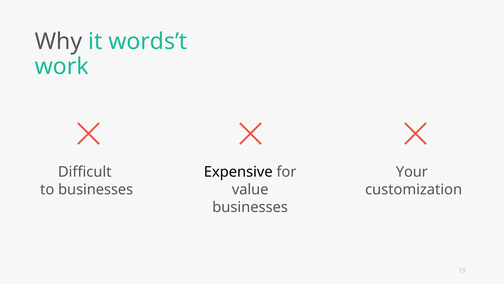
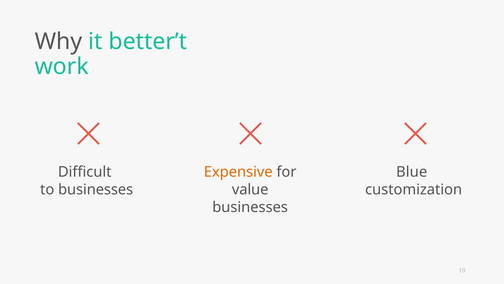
words’t: words’t -> better’t
Expensive colour: black -> orange
Your: Your -> Blue
